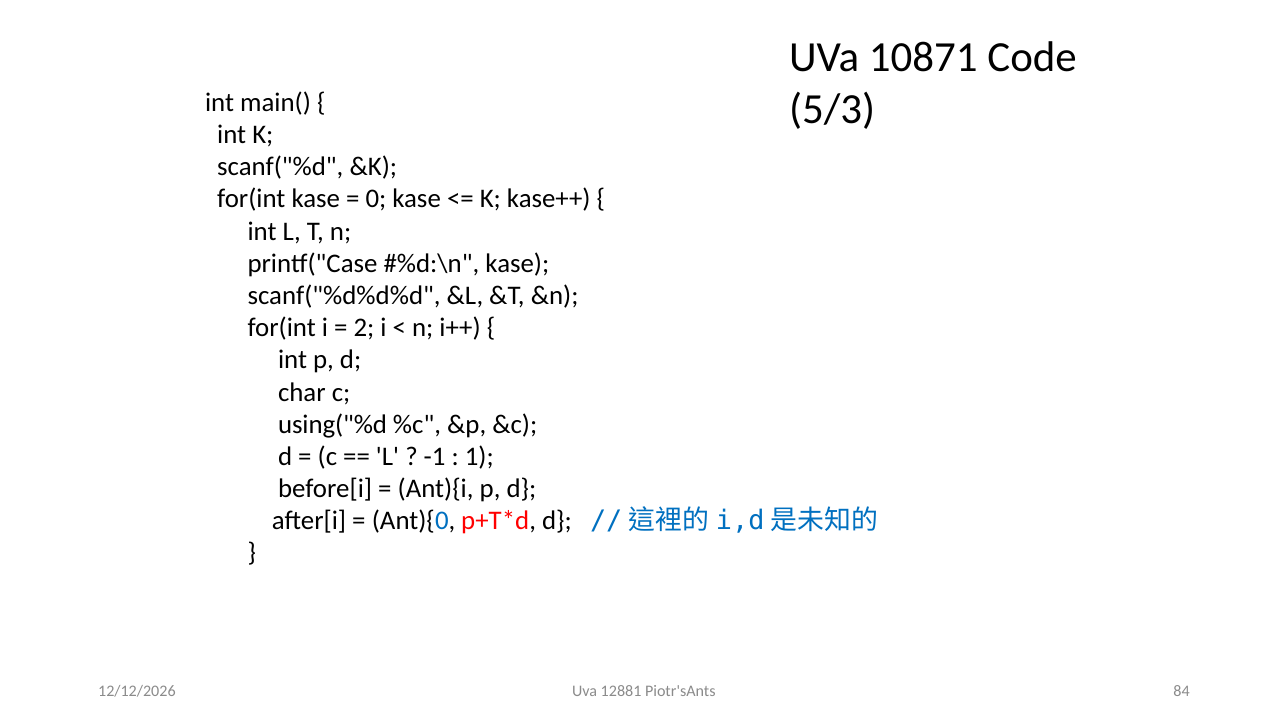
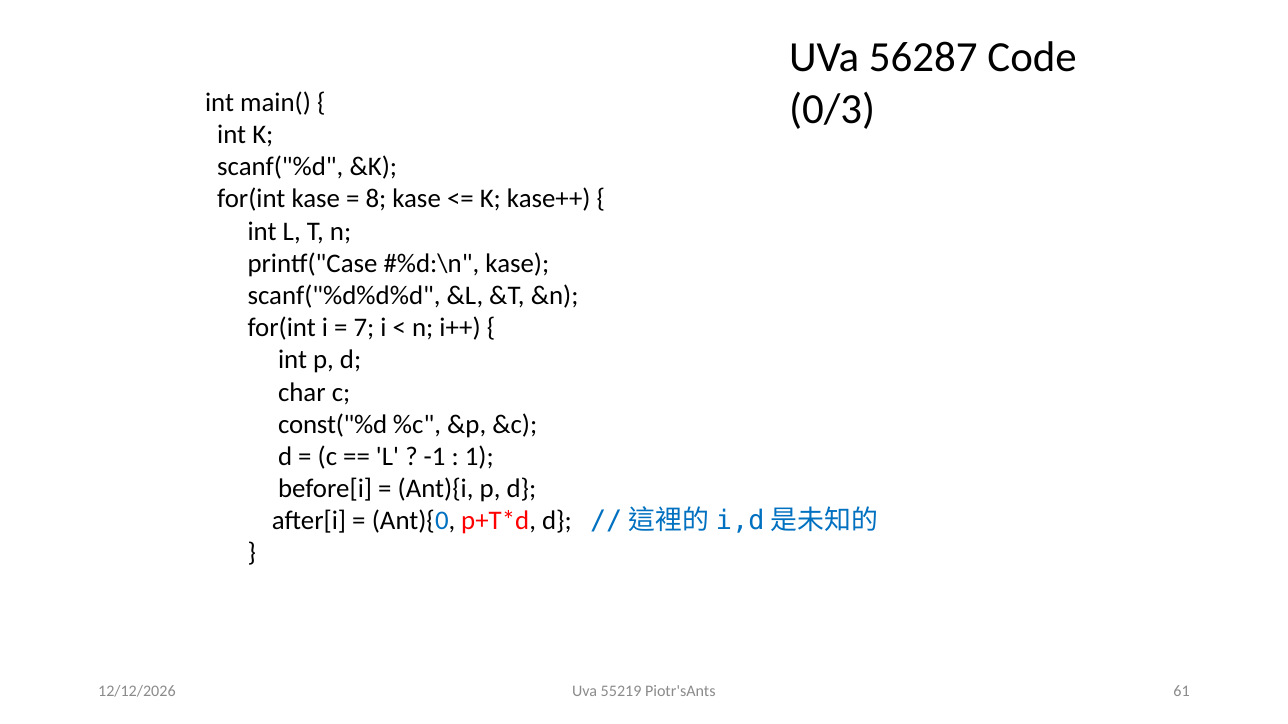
10871: 10871 -> 56287
5/3: 5/3 -> 0/3
0: 0 -> 8
2: 2 -> 7
using("%d: using("%d -> const("%d
12881: 12881 -> 55219
84: 84 -> 61
